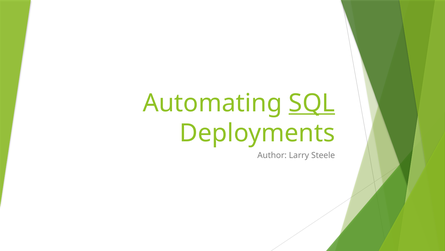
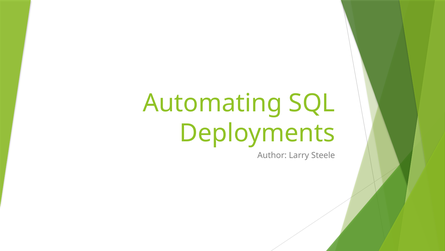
SQL underline: present -> none
